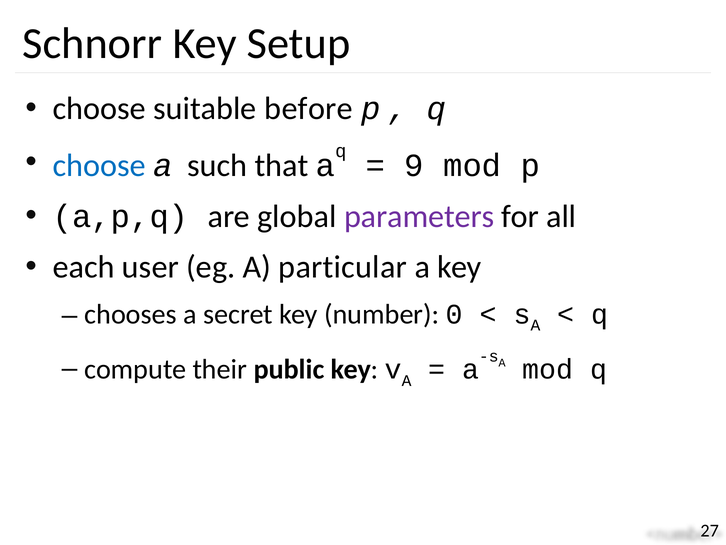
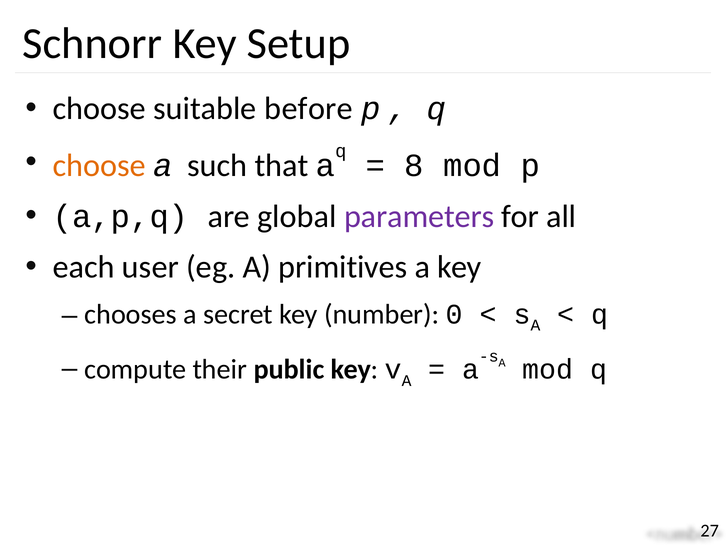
choose at (99, 166) colour: blue -> orange
9: 9 -> 8
particular: particular -> primitives
